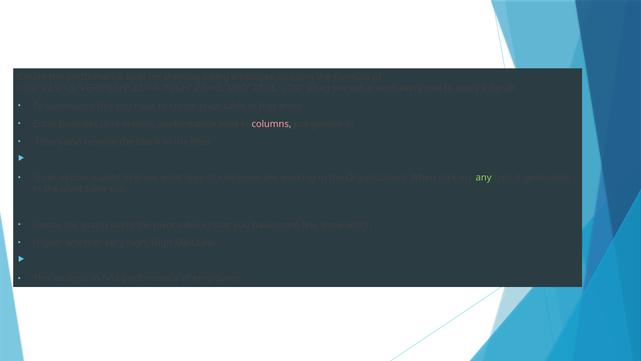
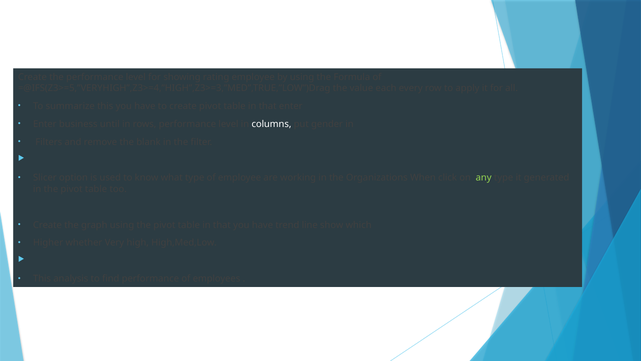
columns colour: pink -> white
